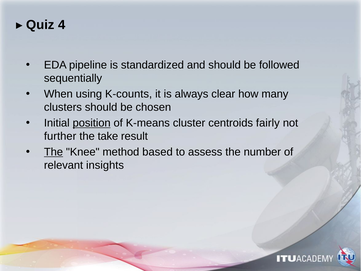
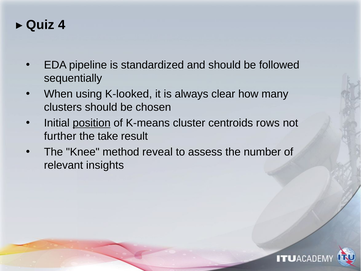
K-counts: K-counts -> K-looked
fairly: fairly -> rows
The at (53, 152) underline: present -> none
based: based -> reveal
